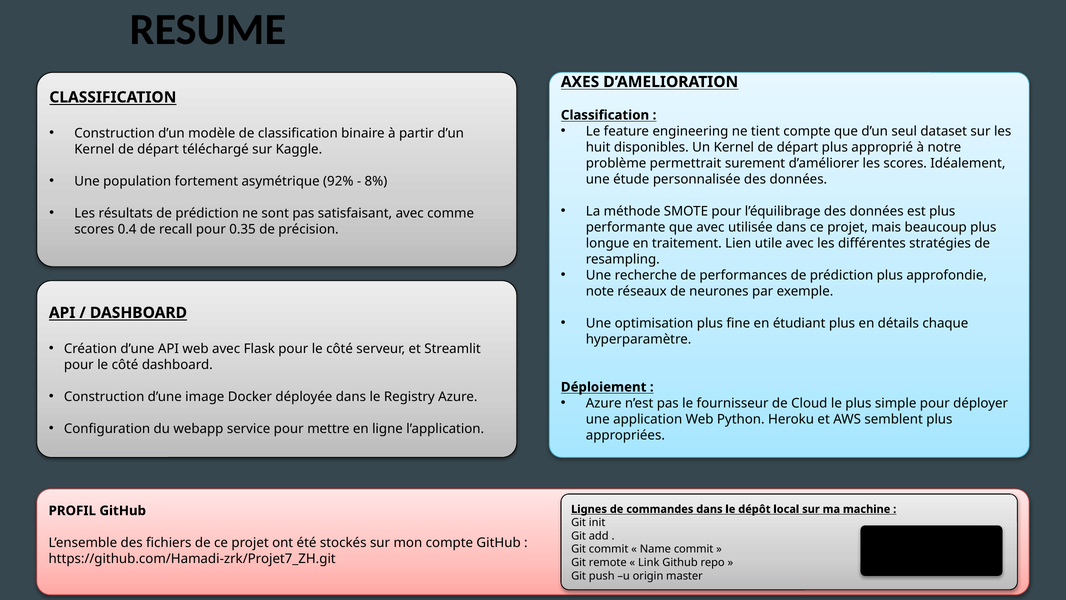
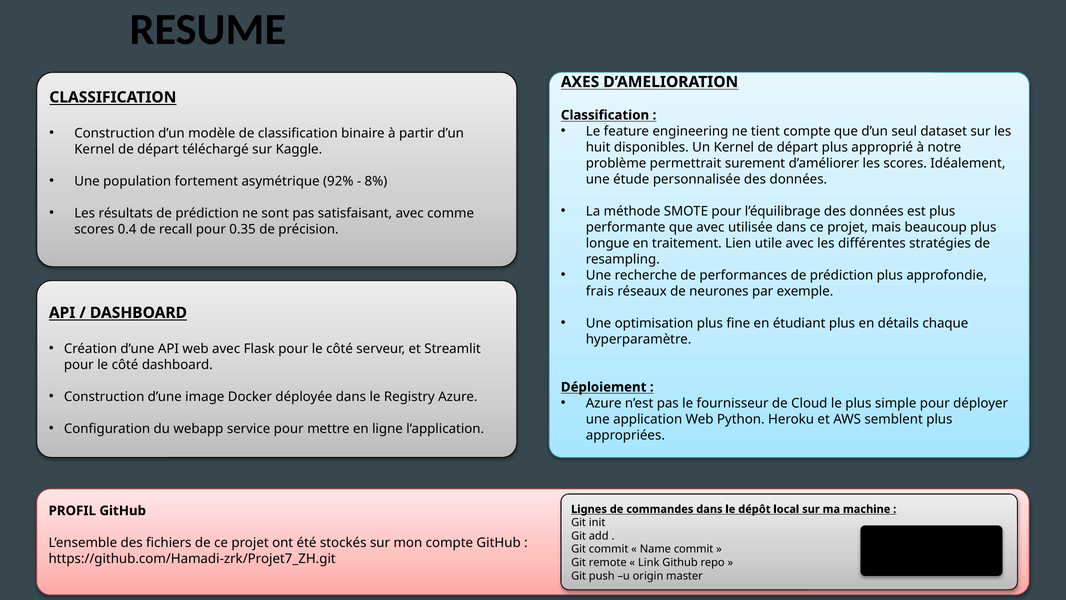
note: note -> frais
